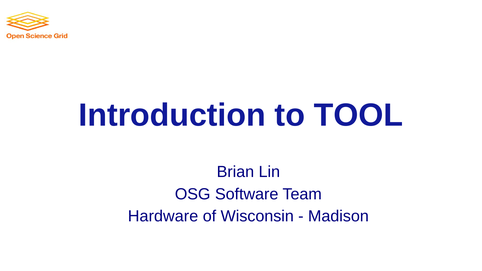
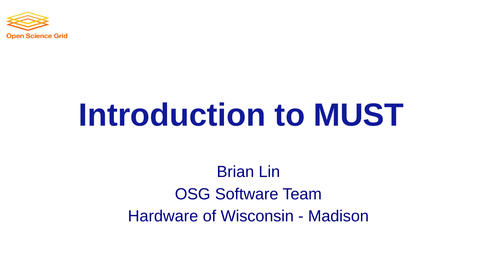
TOOL: TOOL -> MUST
